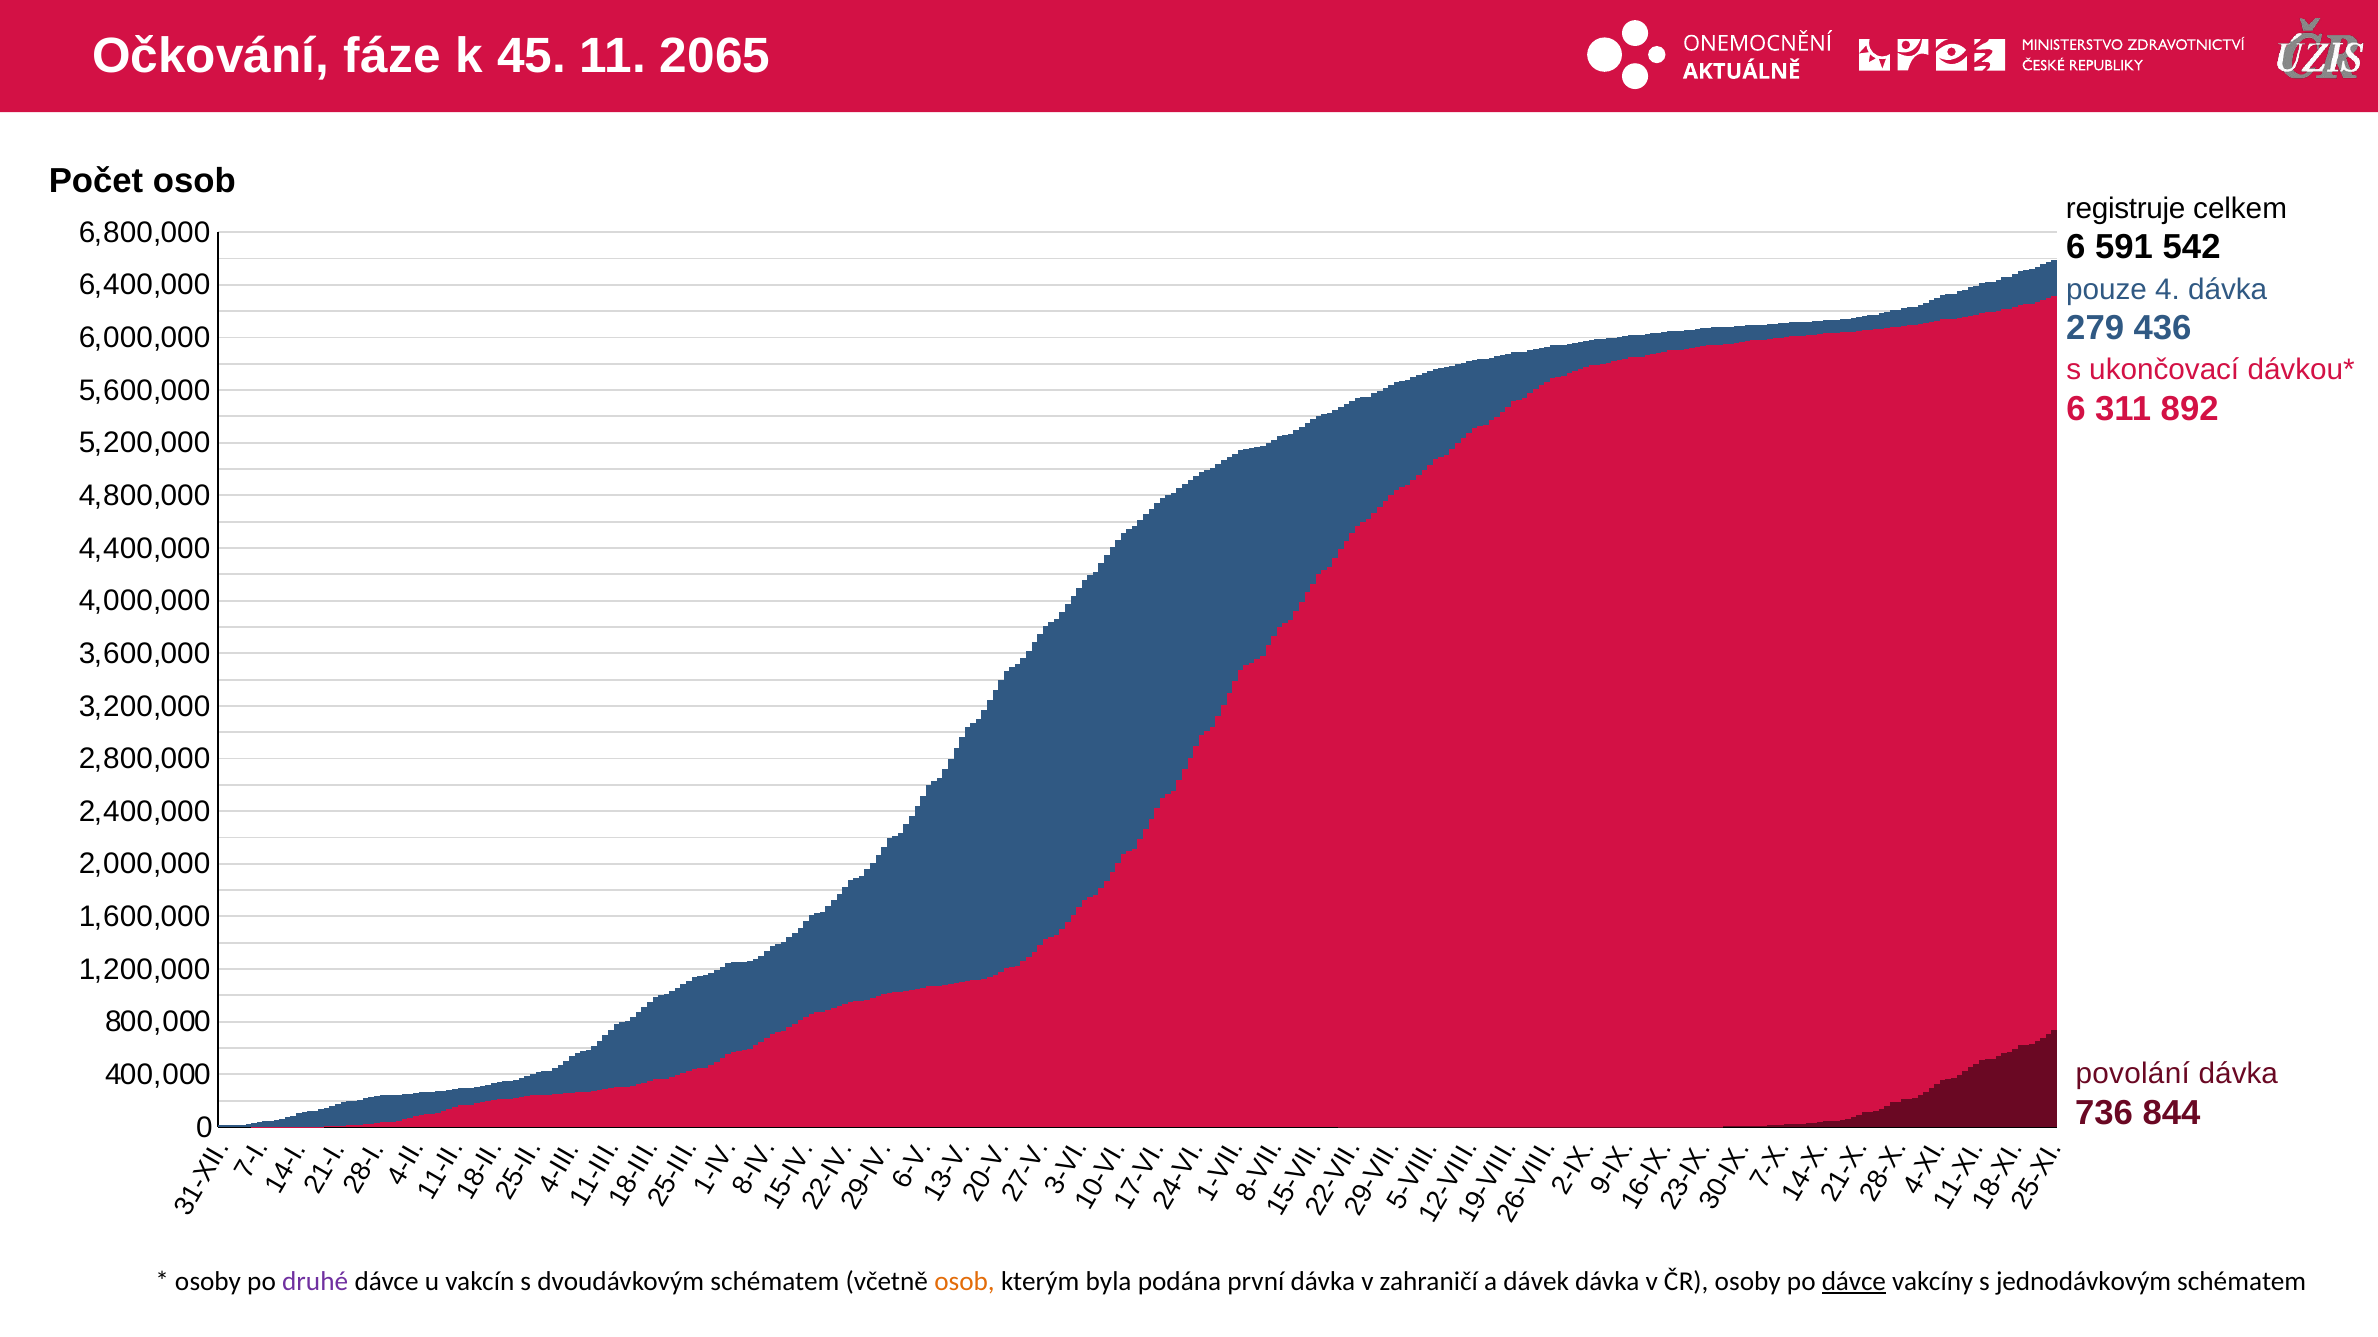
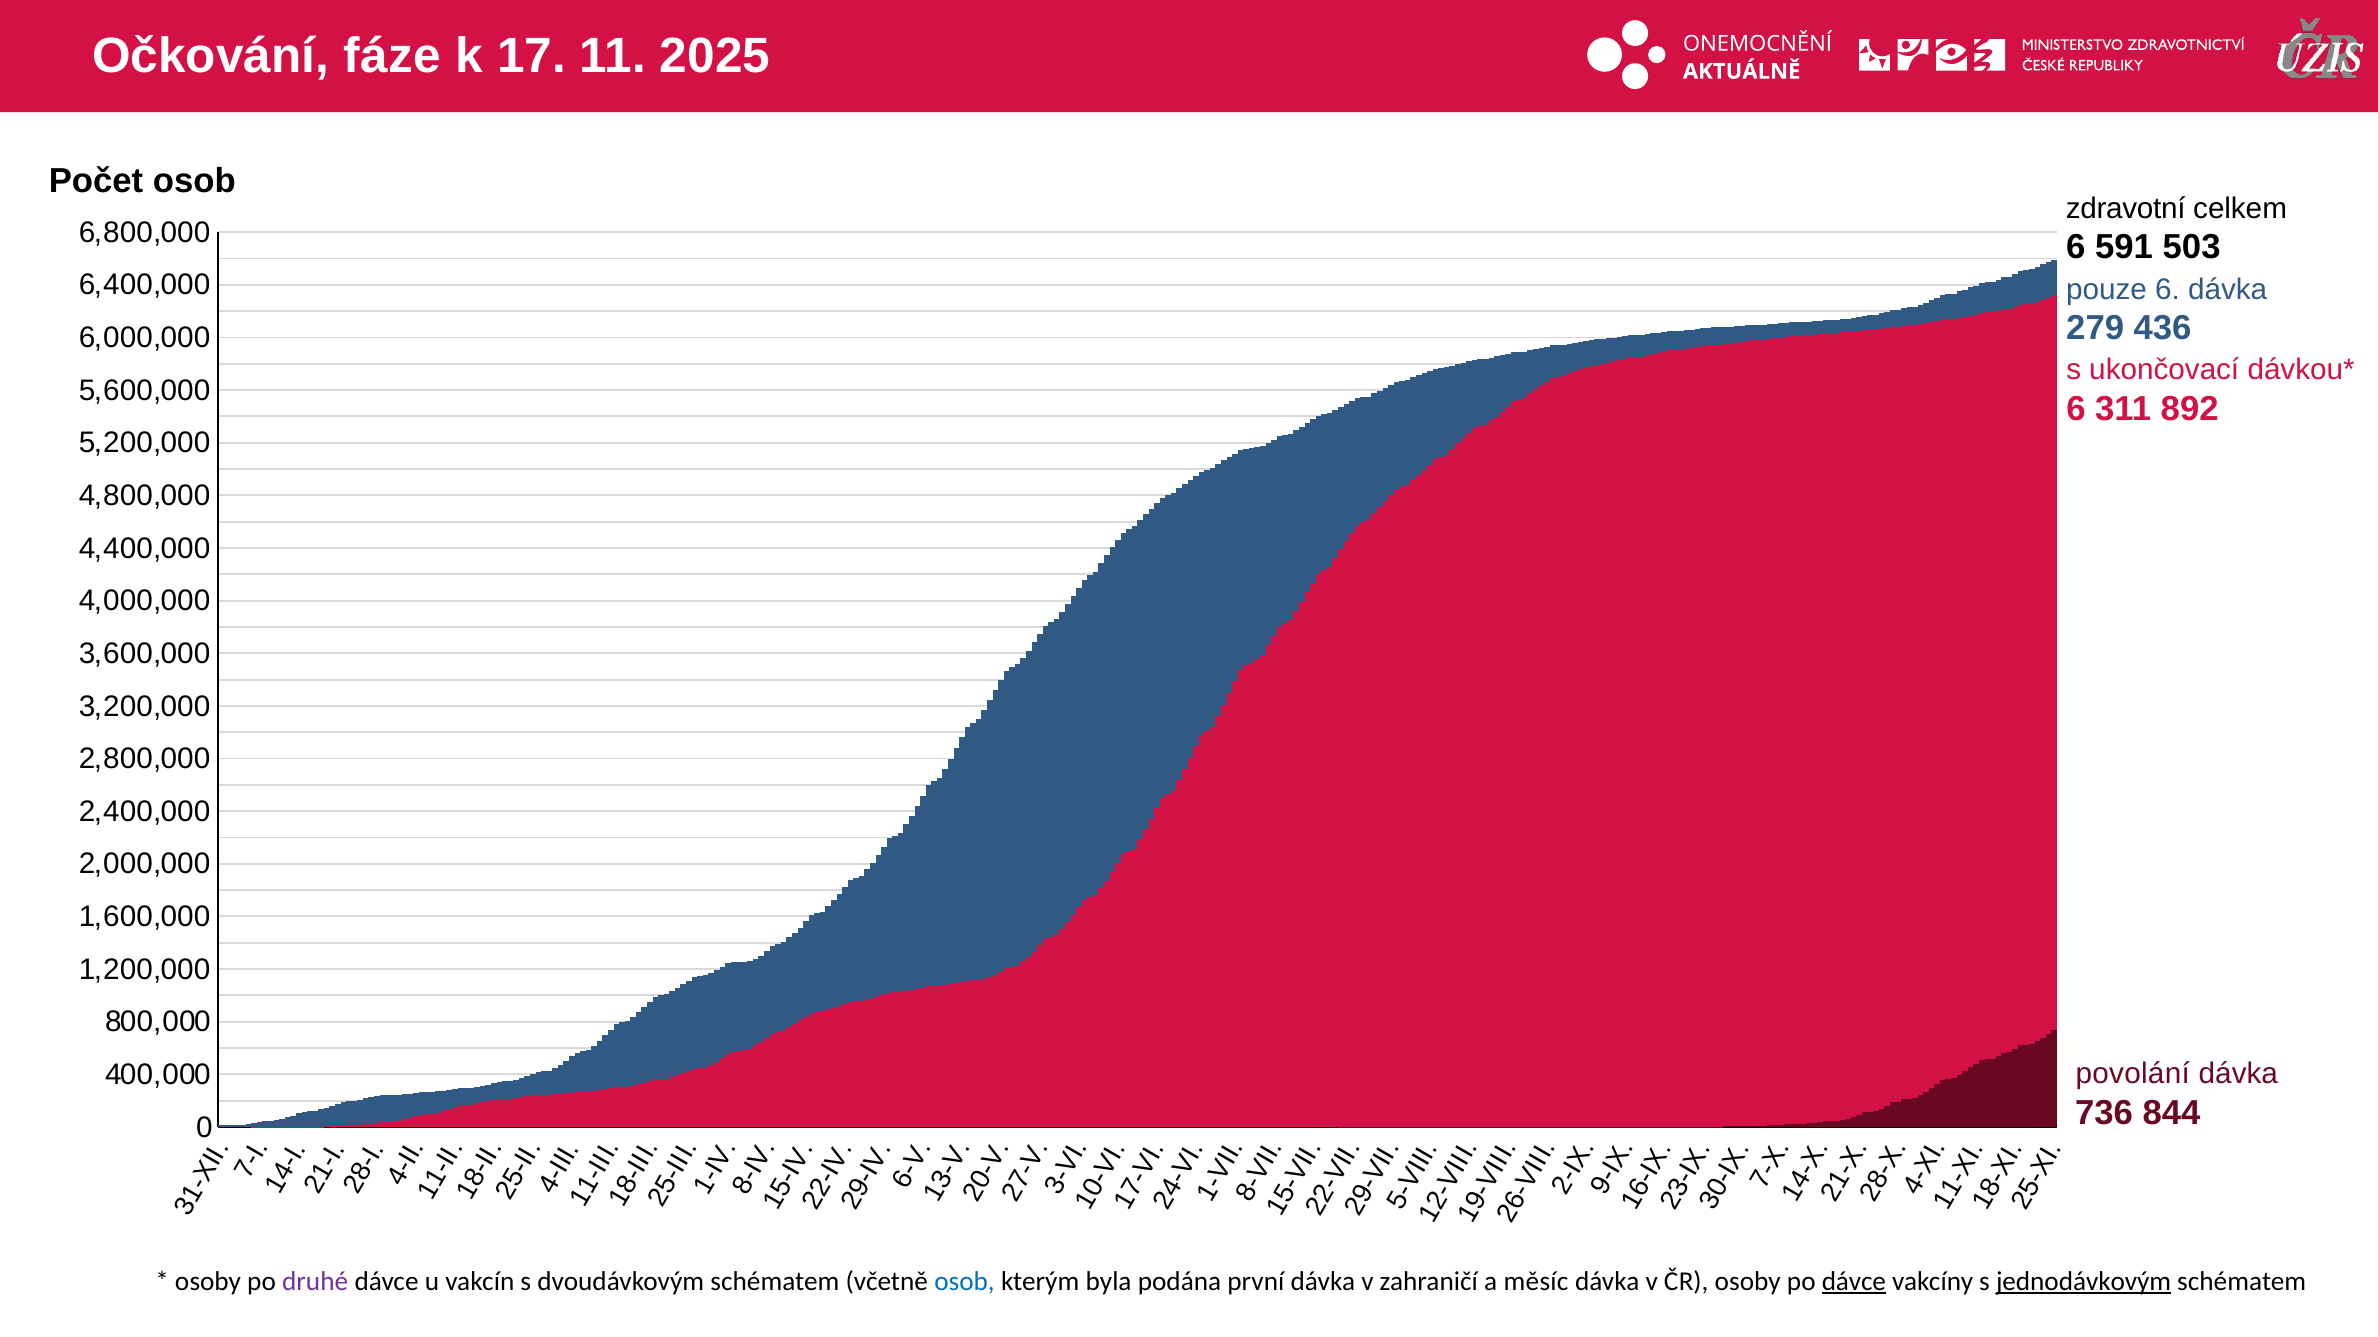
45: 45 -> 17
2065: 2065 -> 2025
registruje: registruje -> zdravotní
542: 542 -> 503
pouze 4: 4 -> 6
osob at (965, 1282) colour: orange -> blue
dávek: dávek -> měsíc
jednodávkovým underline: none -> present
